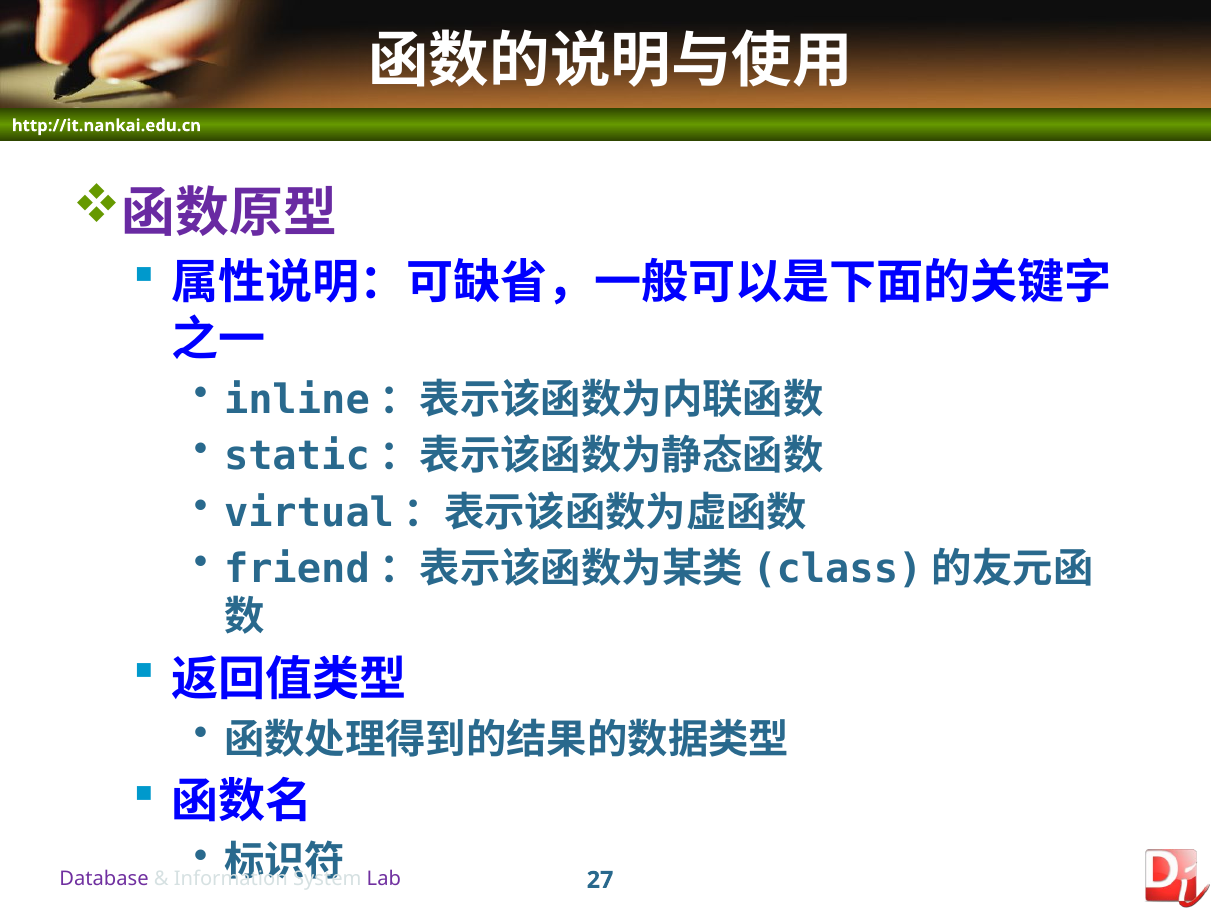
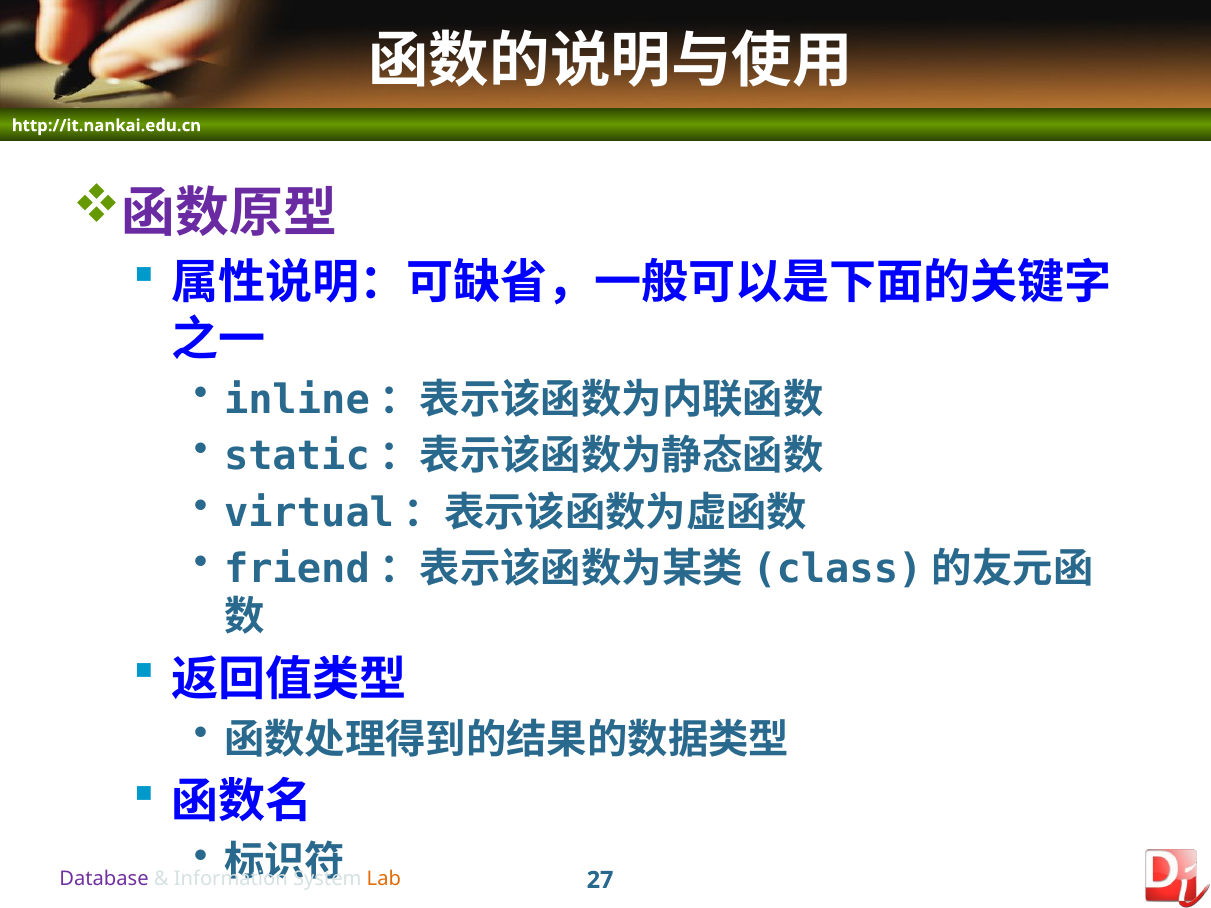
Lab colour: purple -> orange
